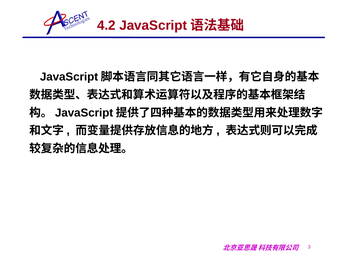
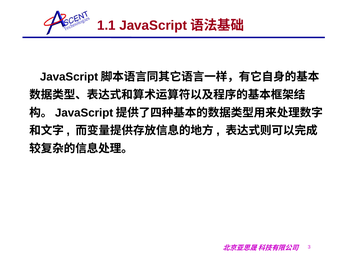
4.2: 4.2 -> 1.1
